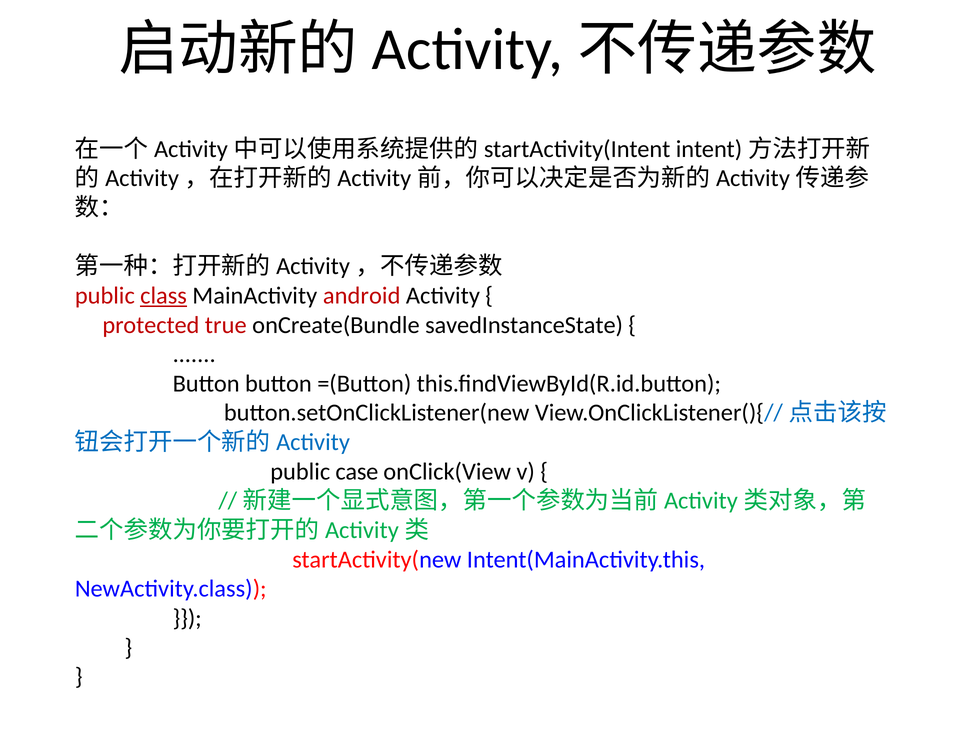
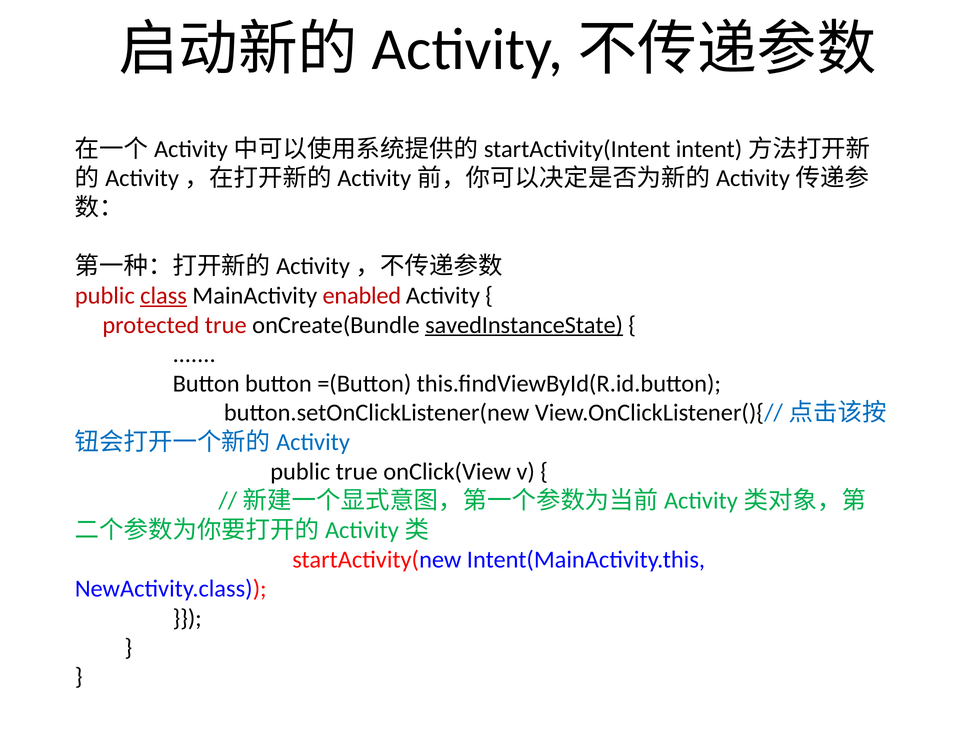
android: android -> enabled
savedInstanceState underline: none -> present
public case: case -> true
